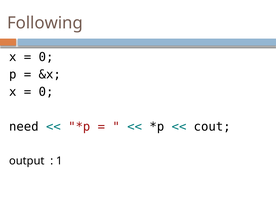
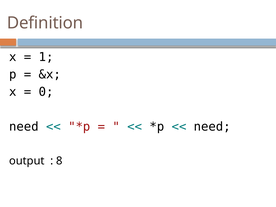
Following: Following -> Definition
0 at (46, 57): 0 -> 1
cout at (212, 127): cout -> need
1: 1 -> 8
